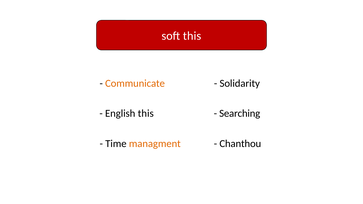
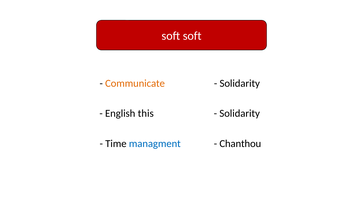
soft this: this -> soft
Searching at (240, 114): Searching -> Solidarity
managment colour: orange -> blue
